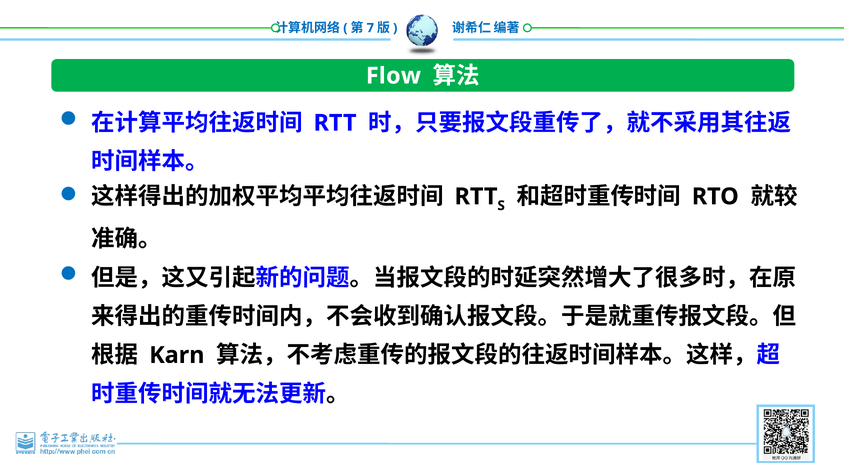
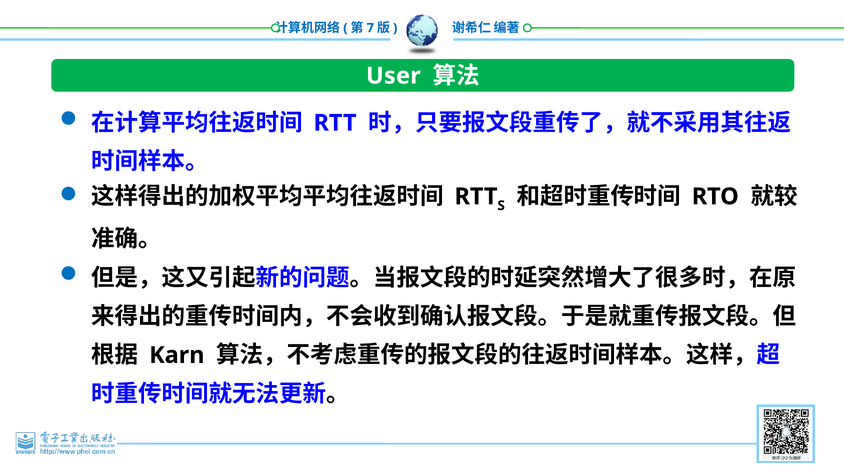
Flow: Flow -> User
